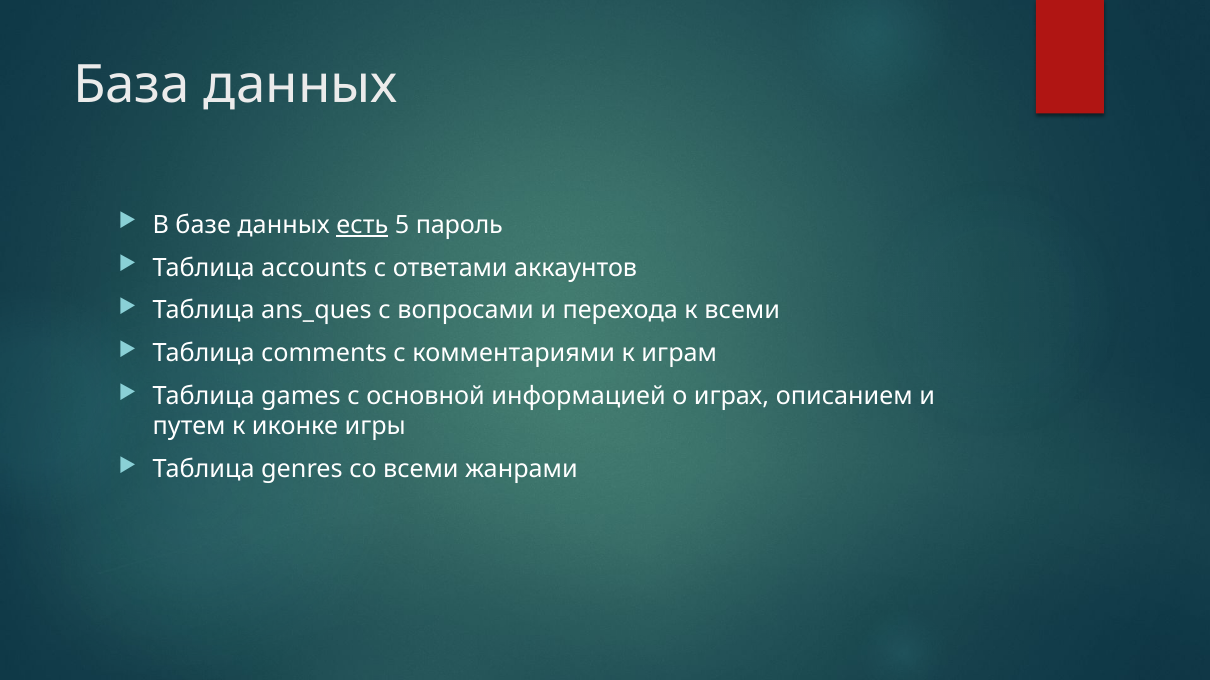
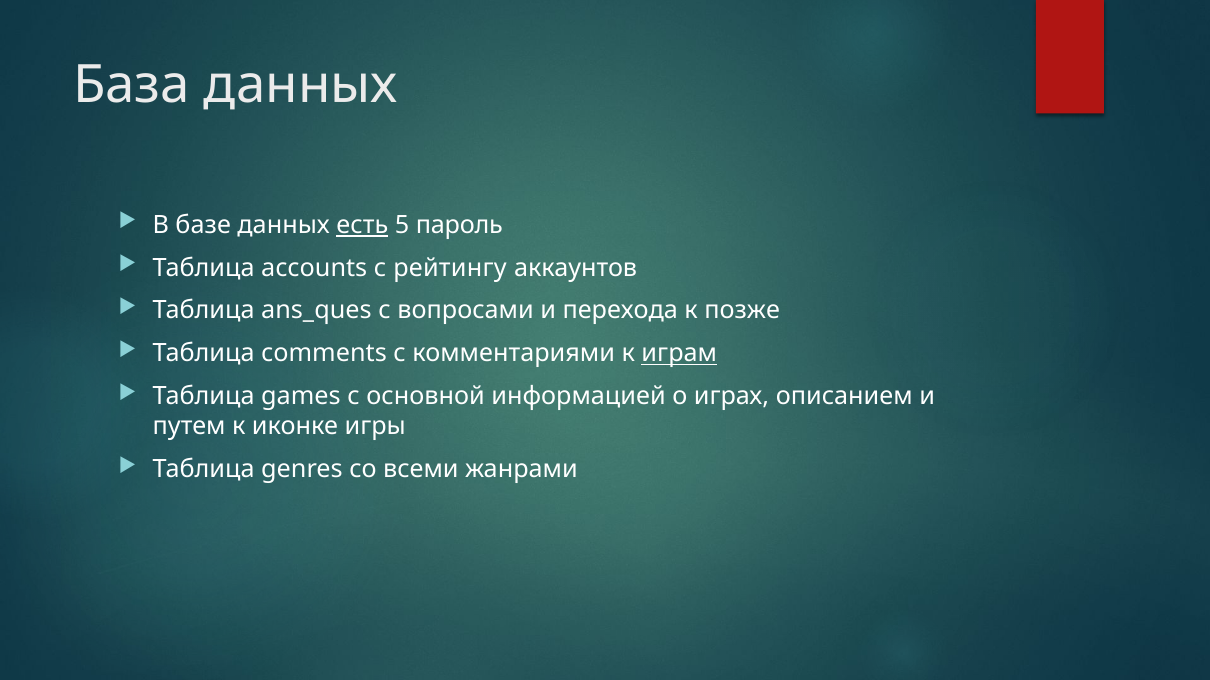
ответами: ответами -> рейтингу
к всеми: всеми -> позже
играм underline: none -> present
